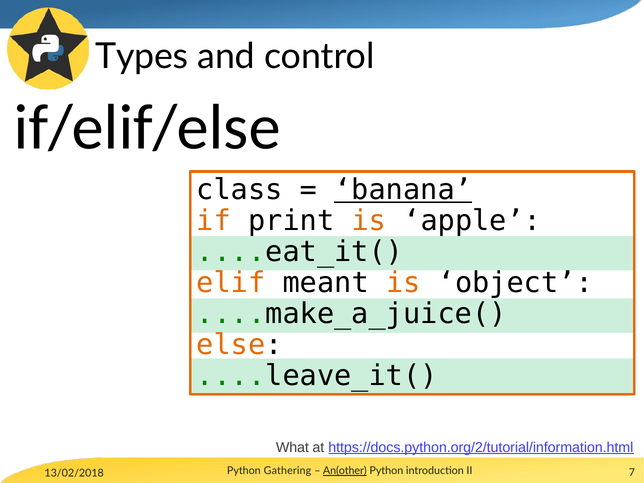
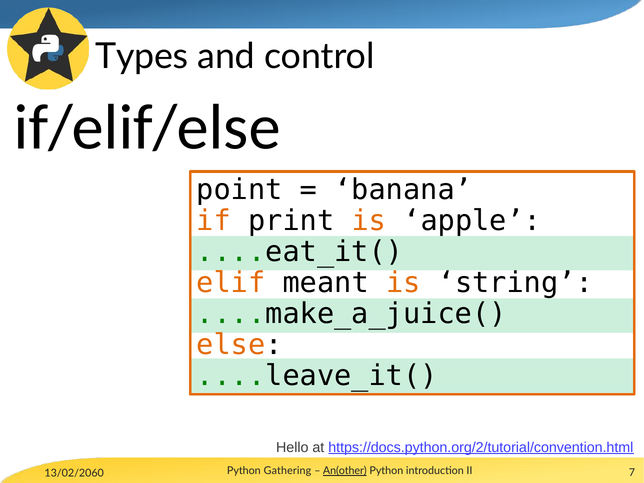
class: class -> point
banana underline: present -> none
object: object -> string
What: What -> Hello
https://docs.python.org/2/tutorial/information.html: https://docs.python.org/2/tutorial/information.html -> https://docs.python.org/2/tutorial/convention.html
13/02/2018: 13/02/2018 -> 13/02/2060
